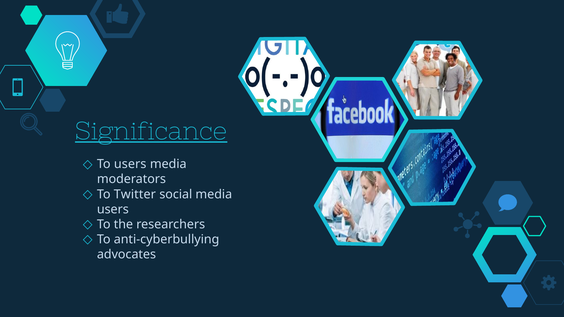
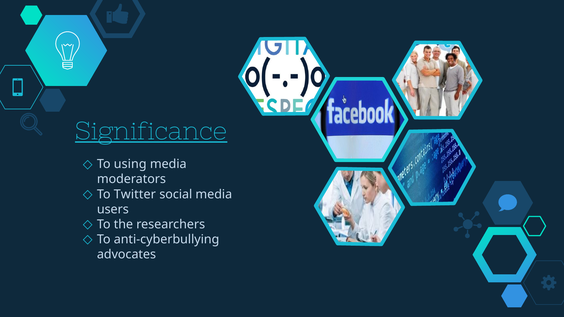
To users: users -> using
